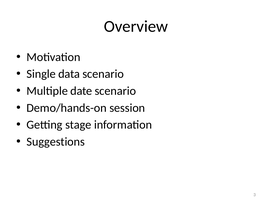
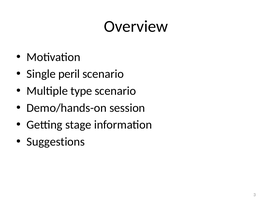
data: data -> peril
date: date -> type
